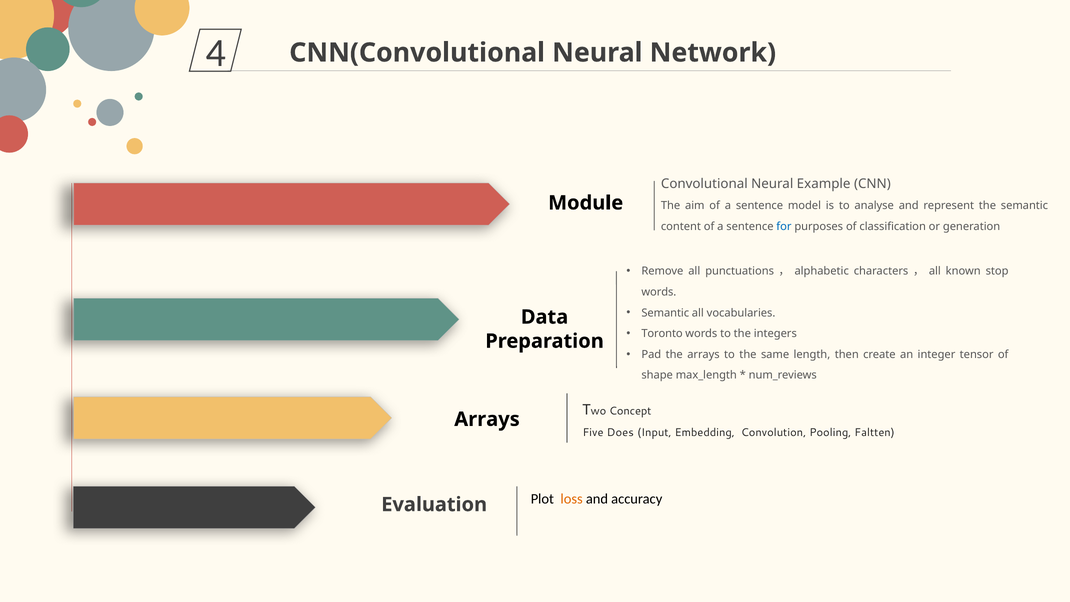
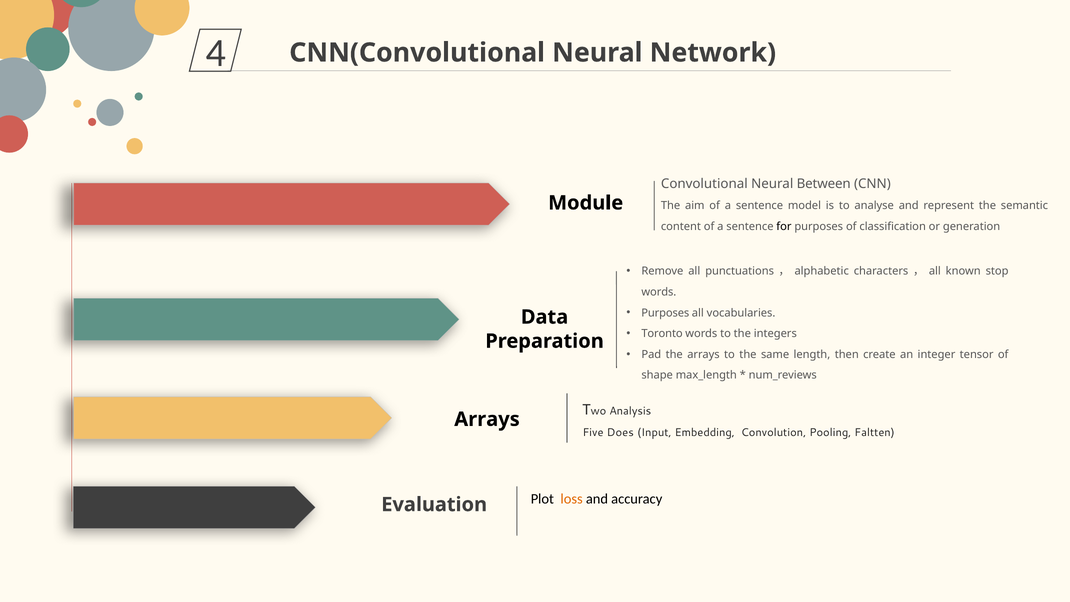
Example: Example -> Between
for colour: blue -> black
Semantic at (665, 313): Semantic -> Purposes
Concept: Concept -> Analysis
